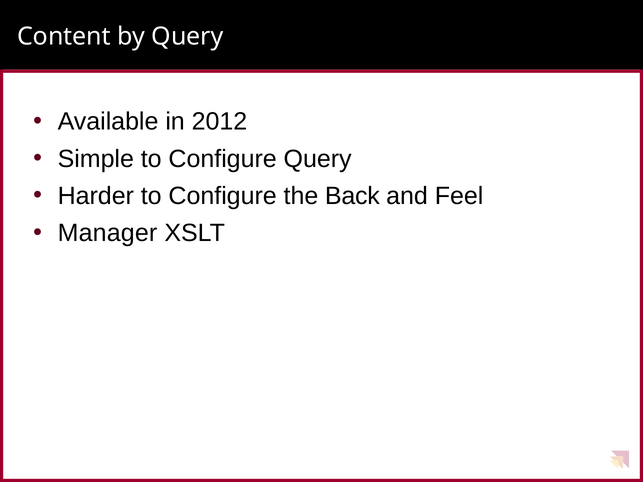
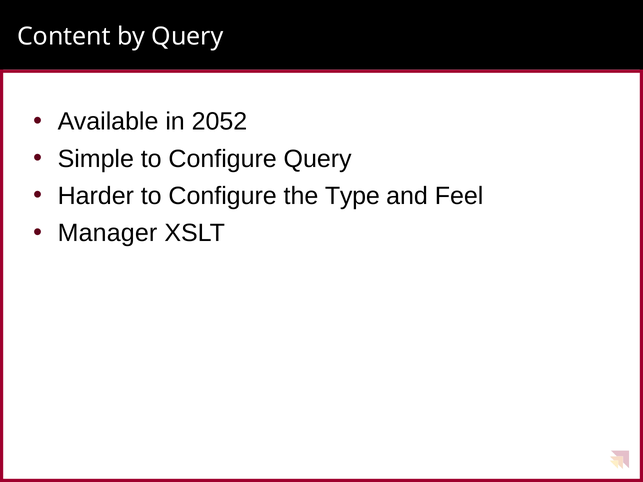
2012: 2012 -> 2052
Back: Back -> Type
